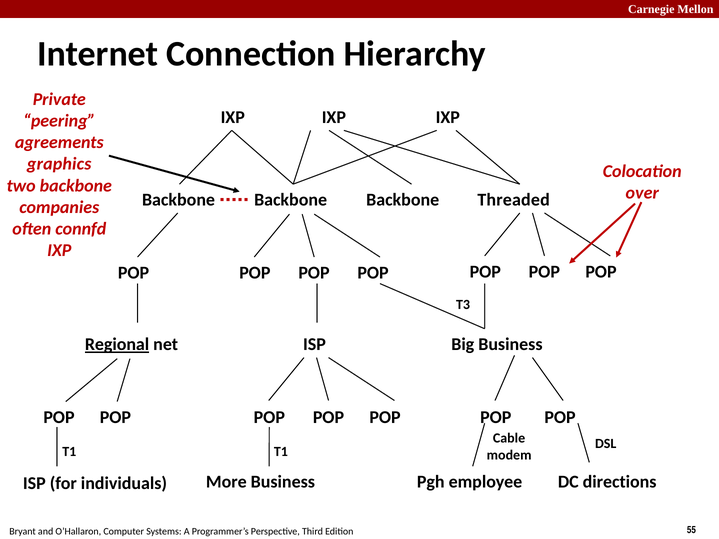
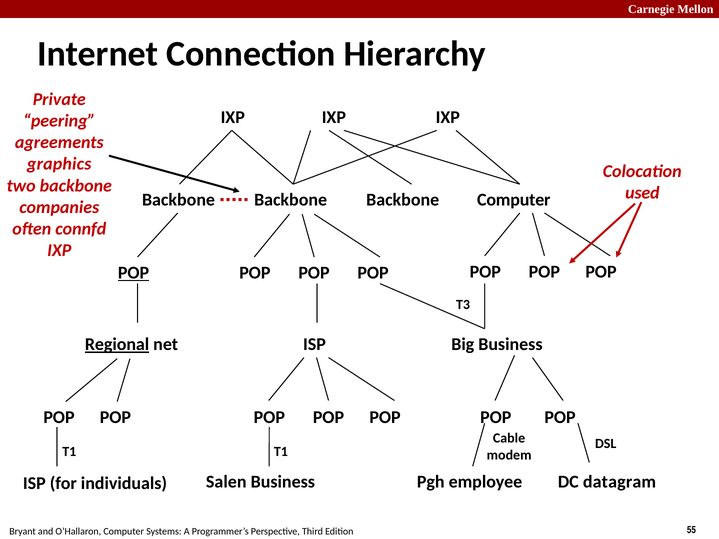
over: over -> used
Backbone Threaded: Threaded -> Computer
POP at (134, 273) underline: none -> present
More: More -> Salen
directions: directions -> datagram
